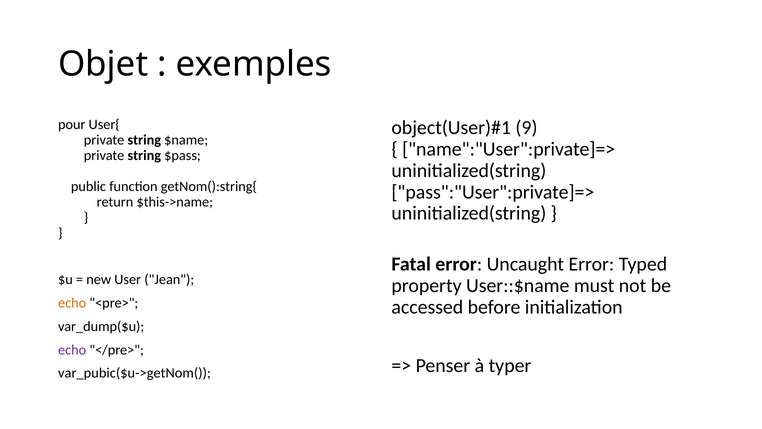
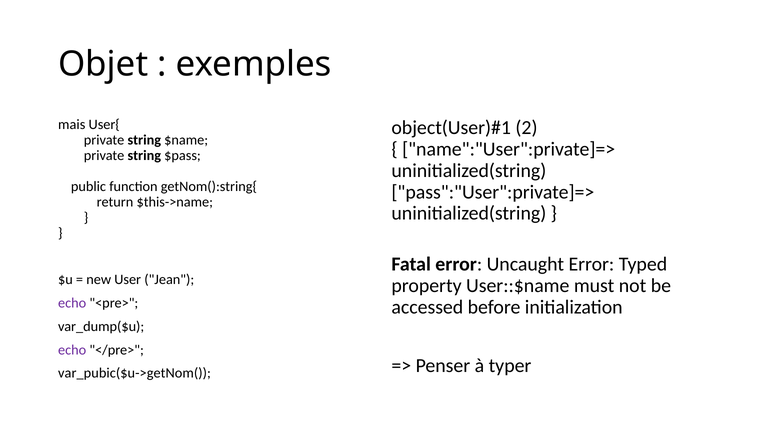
pour: pour -> mais
9: 9 -> 2
echo at (72, 303) colour: orange -> purple
